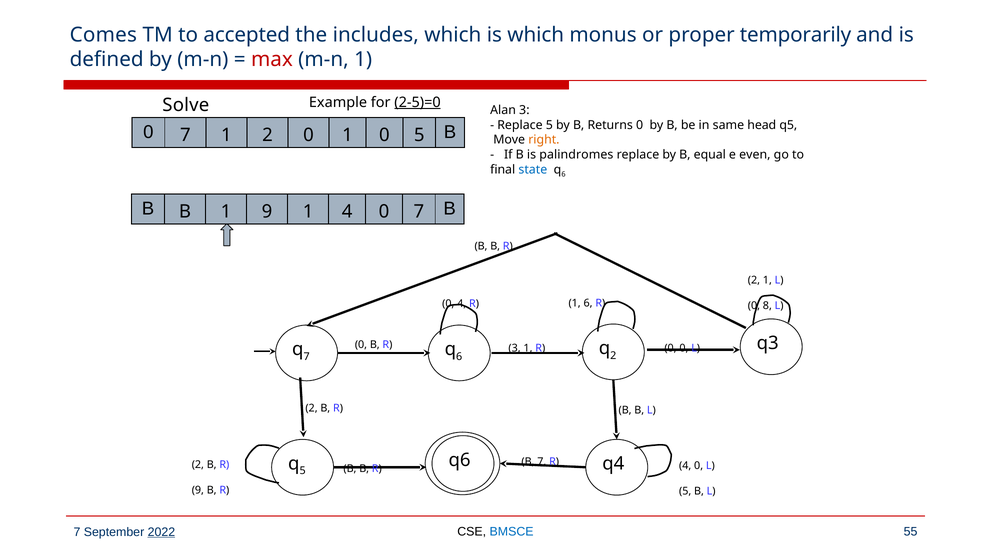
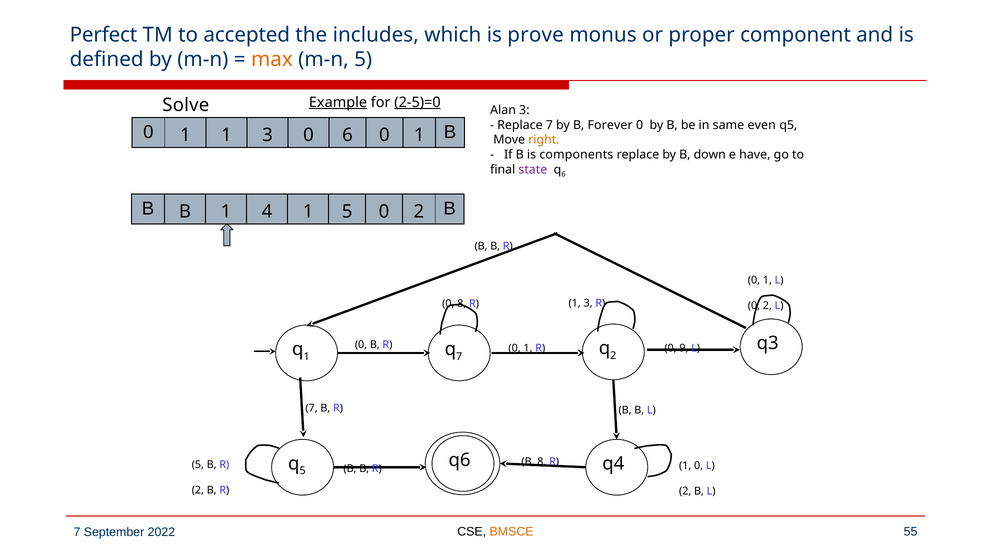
Comes: Comes -> Perfect
is which: which -> prove
temporarily: temporarily -> component
max colour: red -> orange
m-n 1: 1 -> 5
Example underline: none -> present
Replace 5: 5 -> 7
Returns: Returns -> Forever
head: head -> even
7 at (185, 135): 7 -> 1
2 at (267, 135): 2 -> 3
0 1: 1 -> 6
5 at (419, 135): 5 -> 1
palindromes: palindromes -> components
equal: equal -> down
even: even -> have
state colour: blue -> purple
1 9: 9 -> 4
1 4: 4 -> 5
7 at (419, 212): 7 -> 2
2 at (754, 281): 2 -> 0
6 at (588, 304): 6 -> 3
0 4: 4 -> 8
8 at (767, 306): 8 -> 2
7 at (307, 357): 7 -> 1
6 at (459, 357): 6 -> 7
3 at (515, 348): 3 -> 0
0 0: 0 -> 9
2 at (312, 408): 2 -> 7
B 7: 7 -> 8
2 at (198, 465): 2 -> 5
4 at (685, 466): 4 -> 1
9 at (198, 491): 9 -> 2
5 at (685, 492): 5 -> 2
2022 underline: present -> none
BMSCE colour: blue -> orange
